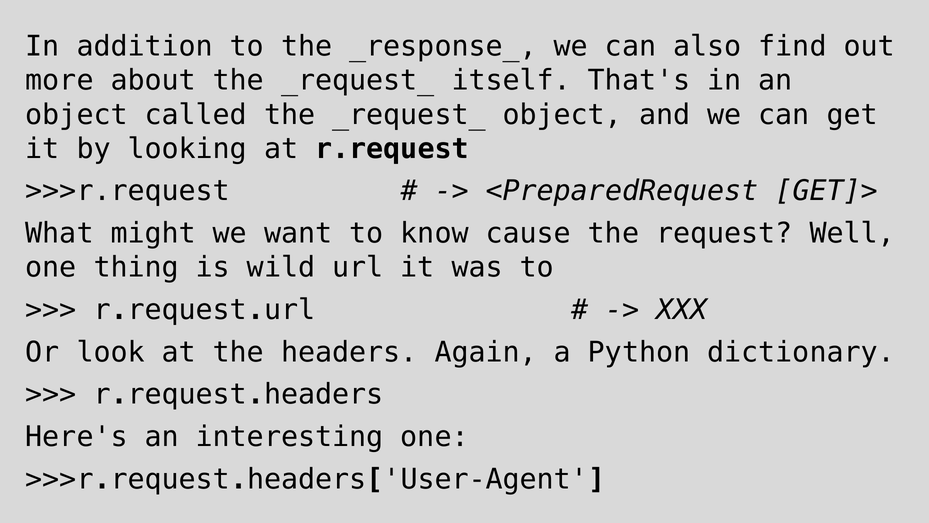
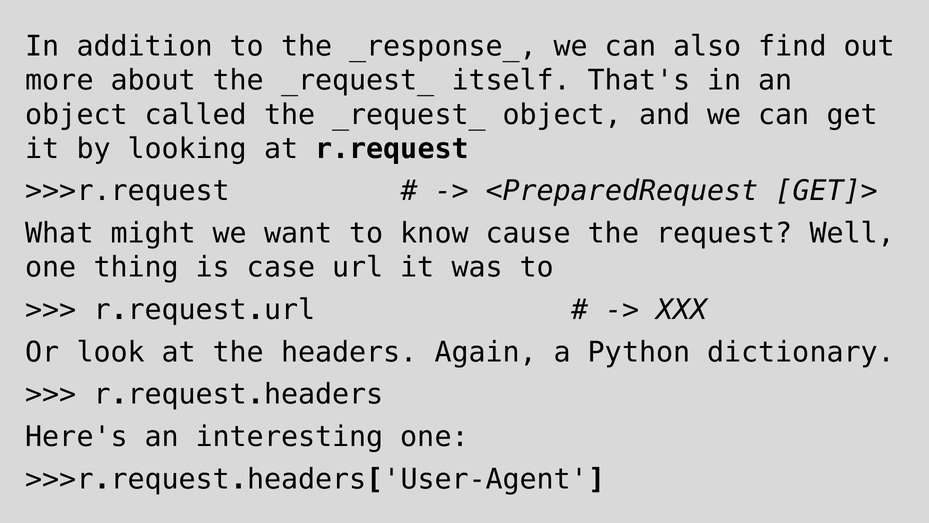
wild: wild -> case
